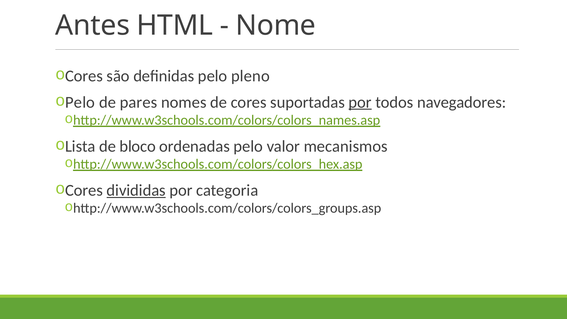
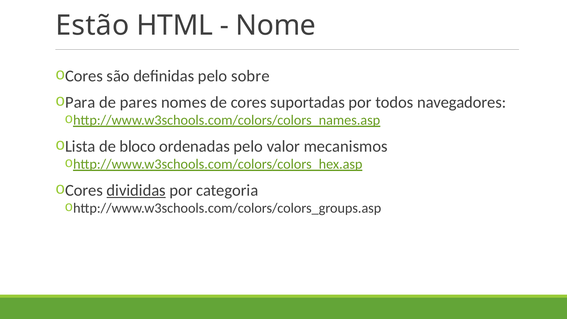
Antes: Antes -> Estão
pleno: pleno -> sobre
Pelo at (80, 102): Pelo -> Para
por at (360, 102) underline: present -> none
